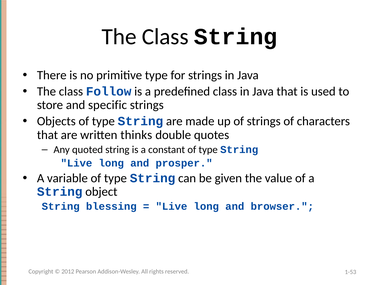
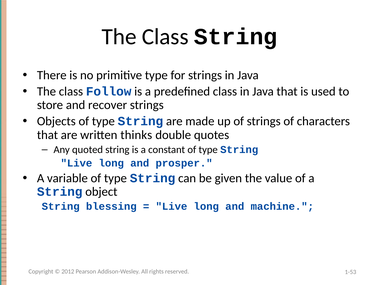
specific: specific -> recover
browser: browser -> machine
